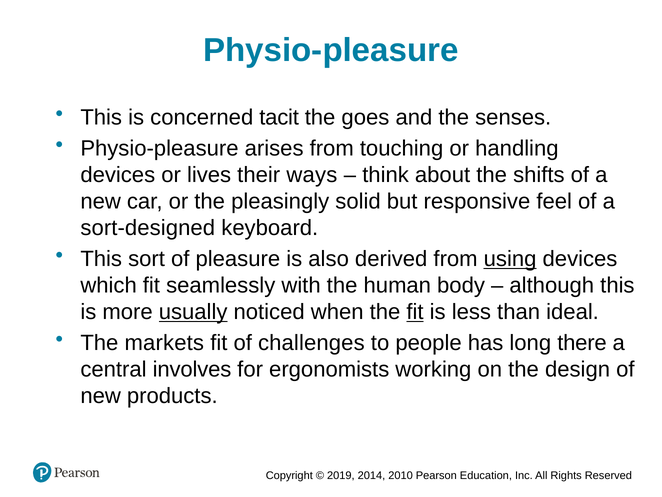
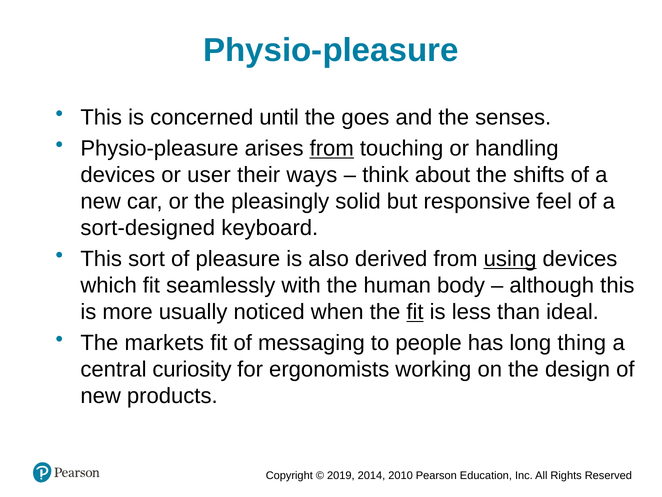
tacit: tacit -> until
from at (332, 148) underline: none -> present
lives: lives -> user
usually underline: present -> none
challenges: challenges -> messaging
there: there -> thing
involves: involves -> curiosity
